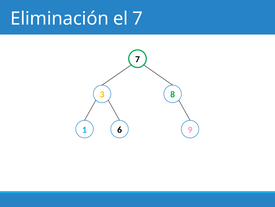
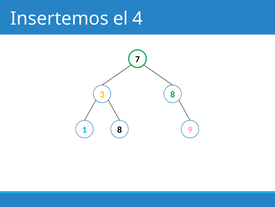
Eliminación: Eliminación -> Insertemos
el 7: 7 -> 4
1 6: 6 -> 8
